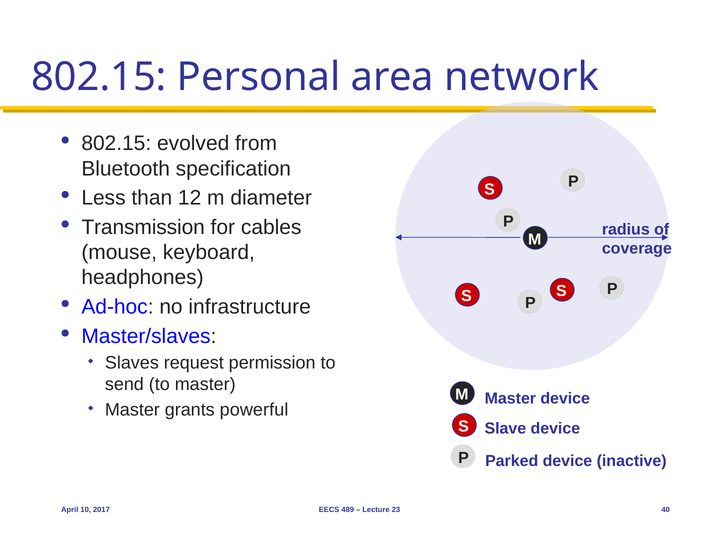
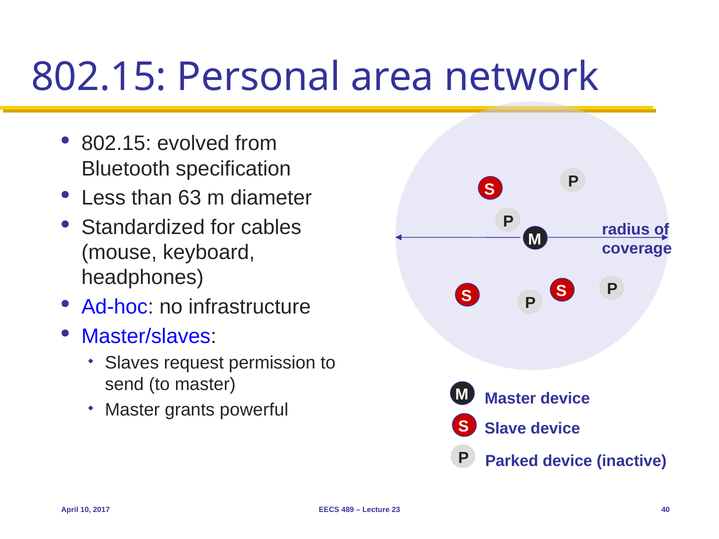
12: 12 -> 63
Transmission: Transmission -> Standardized
